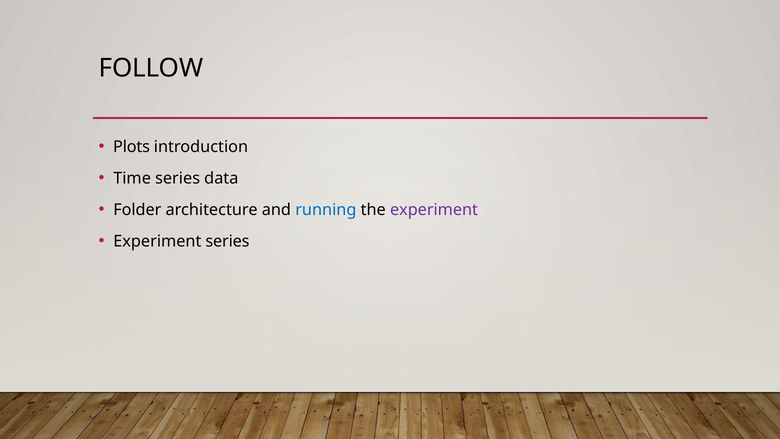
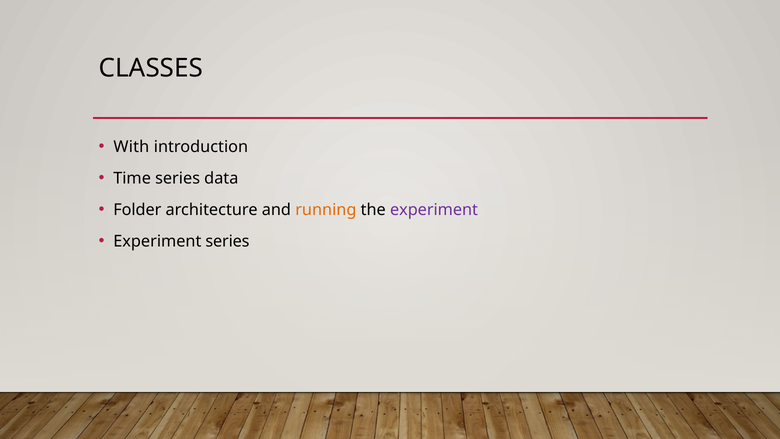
FOLLOW: FOLLOW -> CLASSES
Plots: Plots -> With
running colour: blue -> orange
